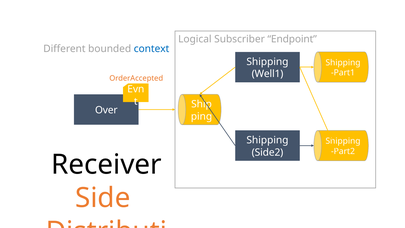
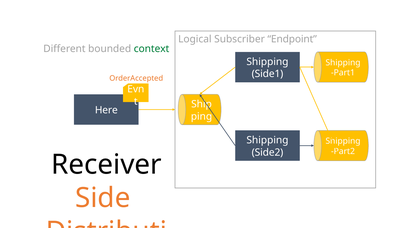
context colour: blue -> green
Well1: Well1 -> Side1
Over: Over -> Here
